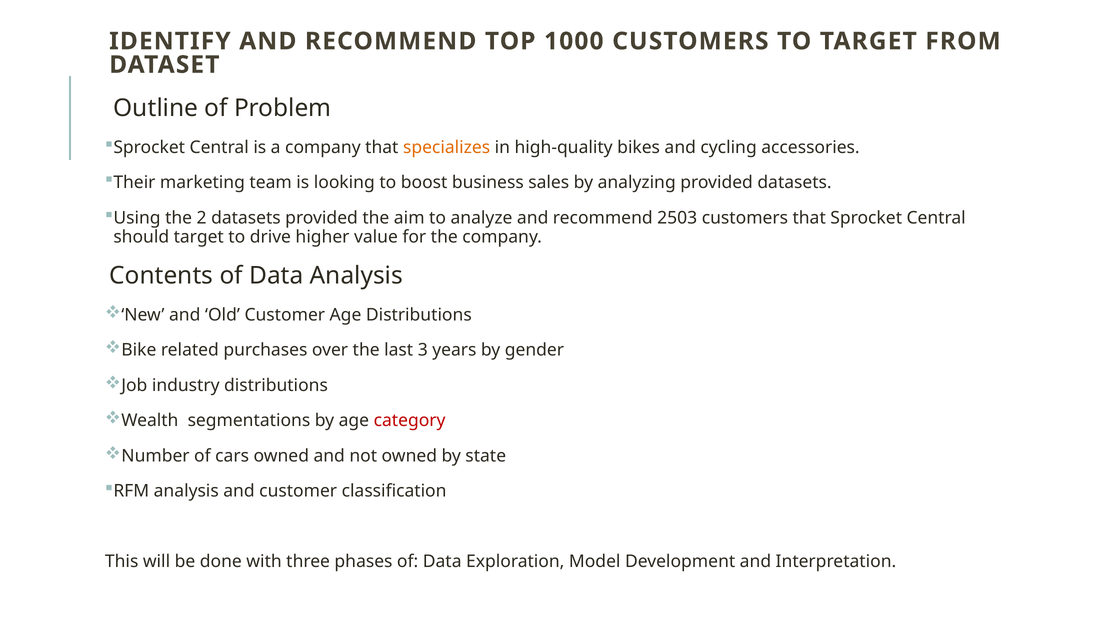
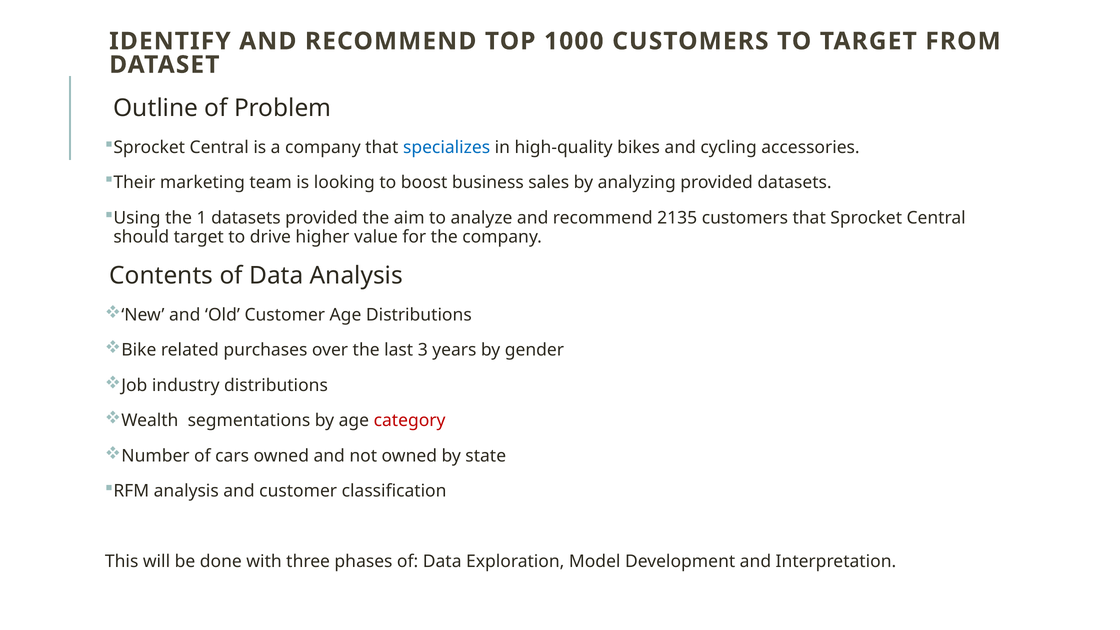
specializes colour: orange -> blue
2: 2 -> 1
2503: 2503 -> 2135
